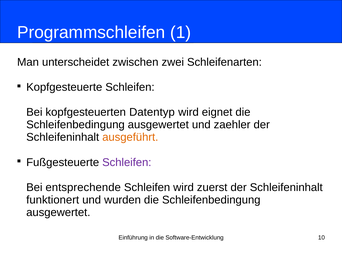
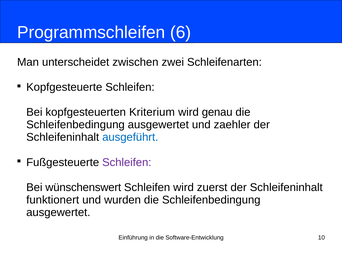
1: 1 -> 6
Datentyp: Datentyp -> Kriterium
eignet: eignet -> genau
ausgeführt colour: orange -> blue
entsprechende: entsprechende -> wünschenswert
